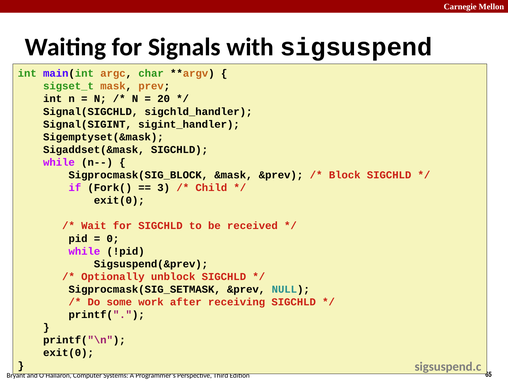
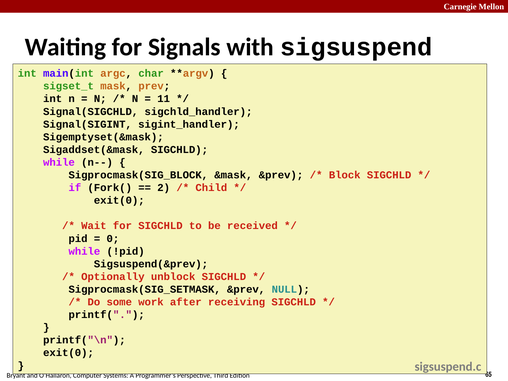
20: 20 -> 11
3: 3 -> 2
